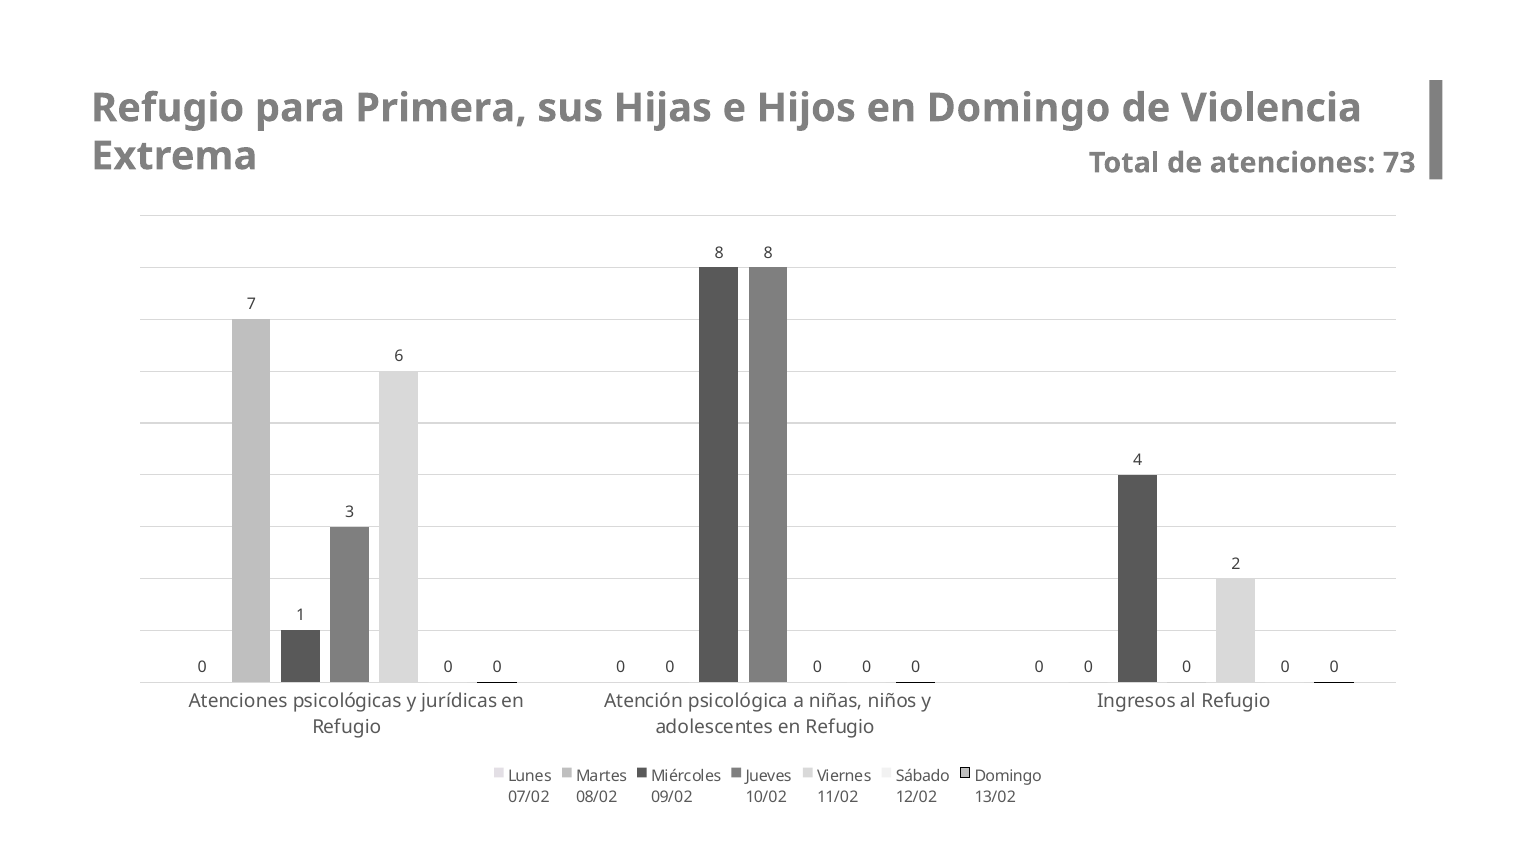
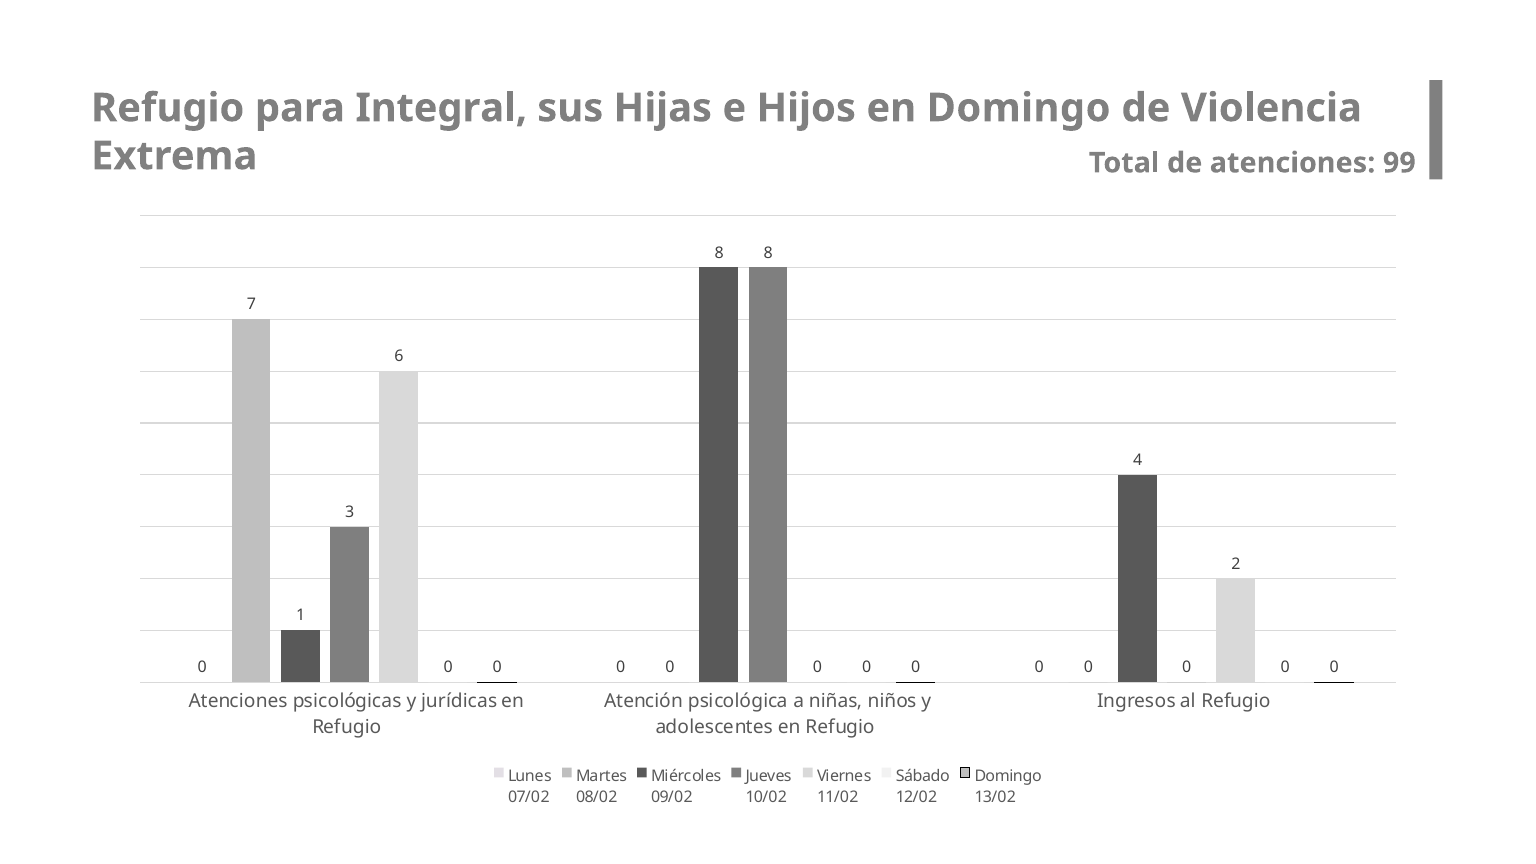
Primera: Primera -> Integral
73: 73 -> 99
